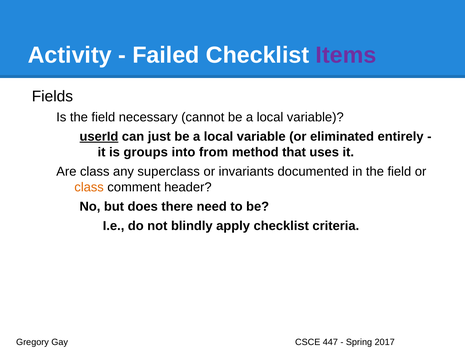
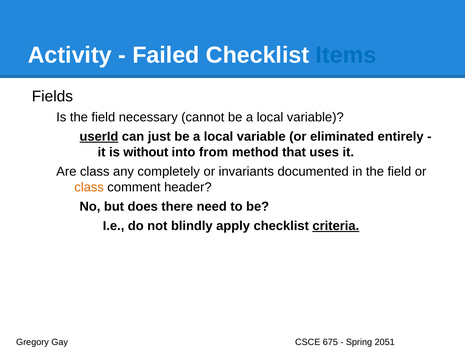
Items colour: purple -> blue
groups: groups -> without
superclass: superclass -> completely
criteria underline: none -> present
447: 447 -> 675
2017: 2017 -> 2051
